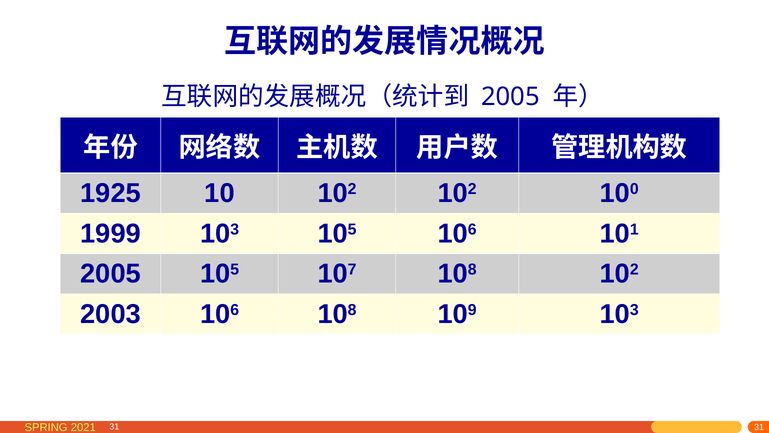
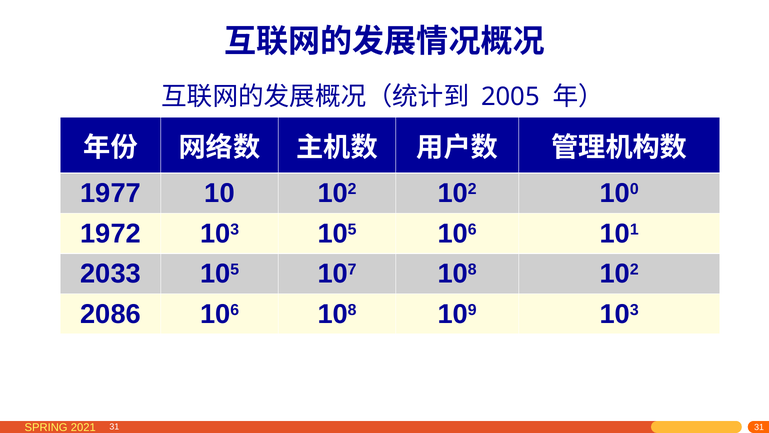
1925: 1925 -> 1977
1999: 1999 -> 1972
2005 at (111, 274): 2005 -> 2033
2003: 2003 -> 2086
